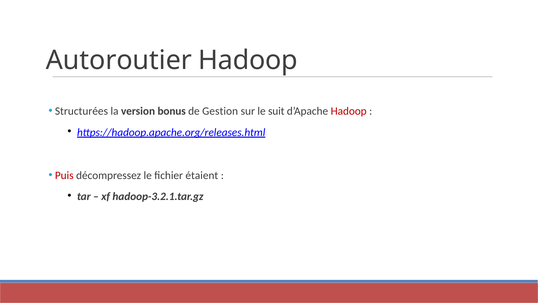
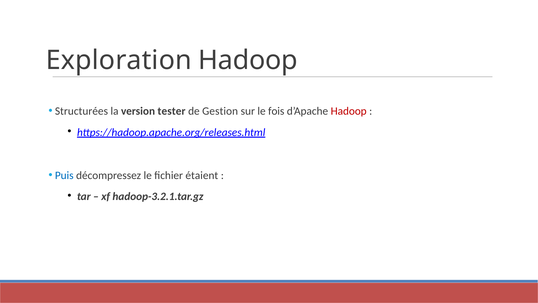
Autoroutier: Autoroutier -> Exploration
bonus: bonus -> tester
suit: suit -> fois
Puis colour: red -> blue
